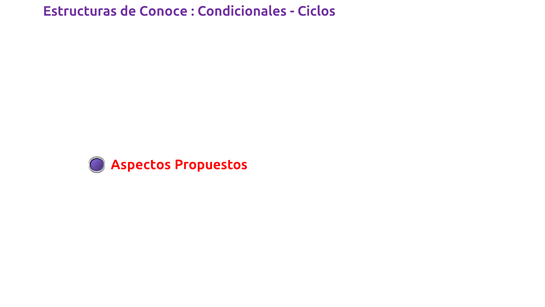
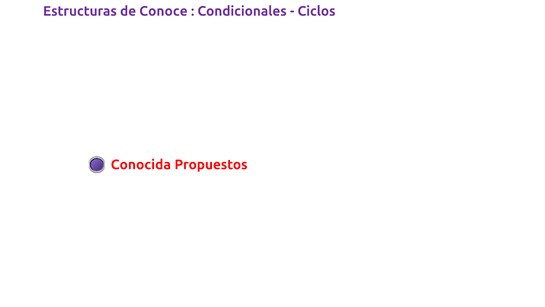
Aspectos: Aspectos -> Conocida
